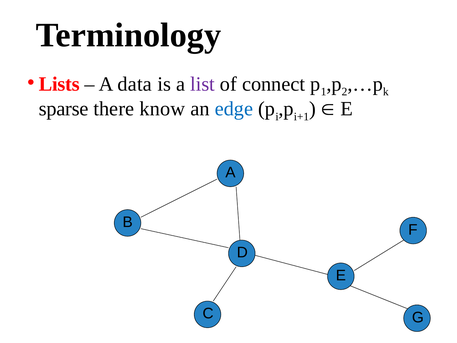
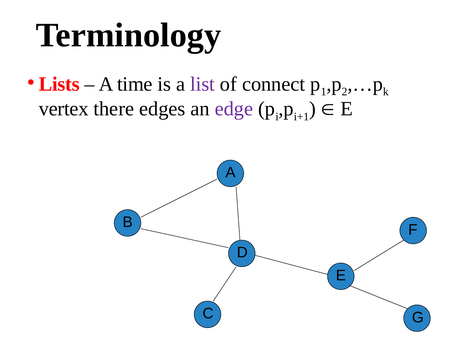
data: data -> time
sparse: sparse -> vertex
know: know -> edges
edge colour: blue -> purple
